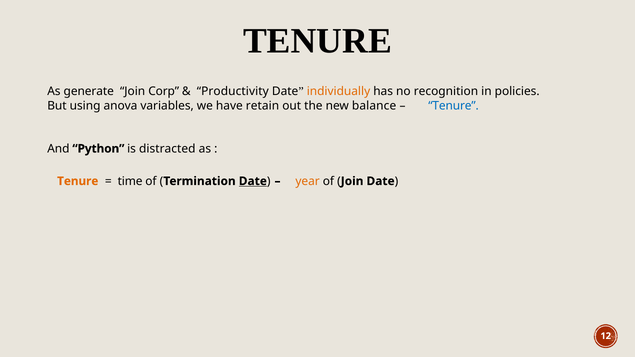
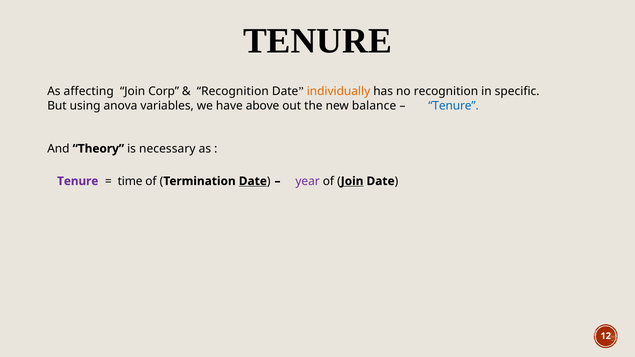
generate: generate -> affecting
Productivity at (233, 92): Productivity -> Recognition
policies: policies -> specific
retain: retain -> above
Python: Python -> Theory
distracted: distracted -> necessary
Tenure at (78, 181) colour: orange -> purple
year colour: orange -> purple
Join at (352, 181) underline: none -> present
